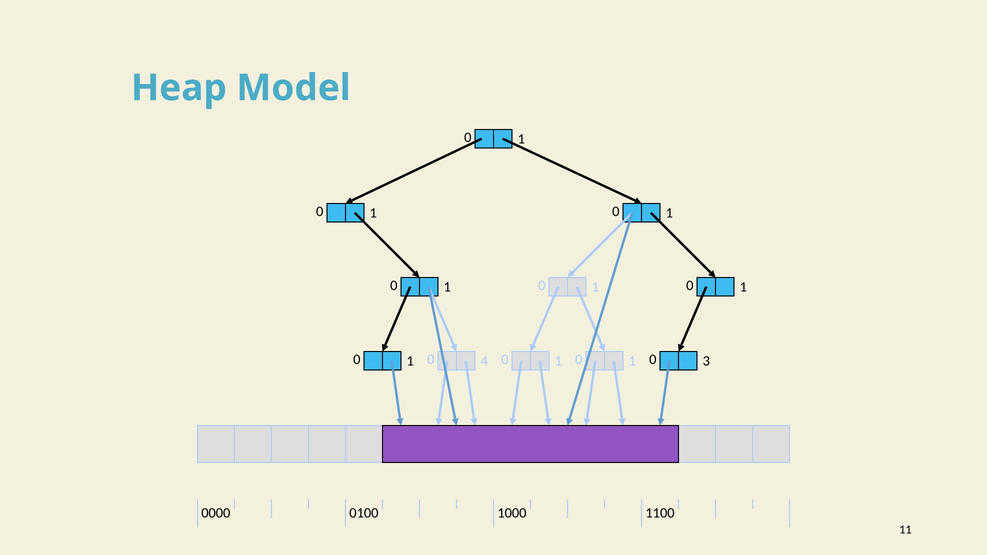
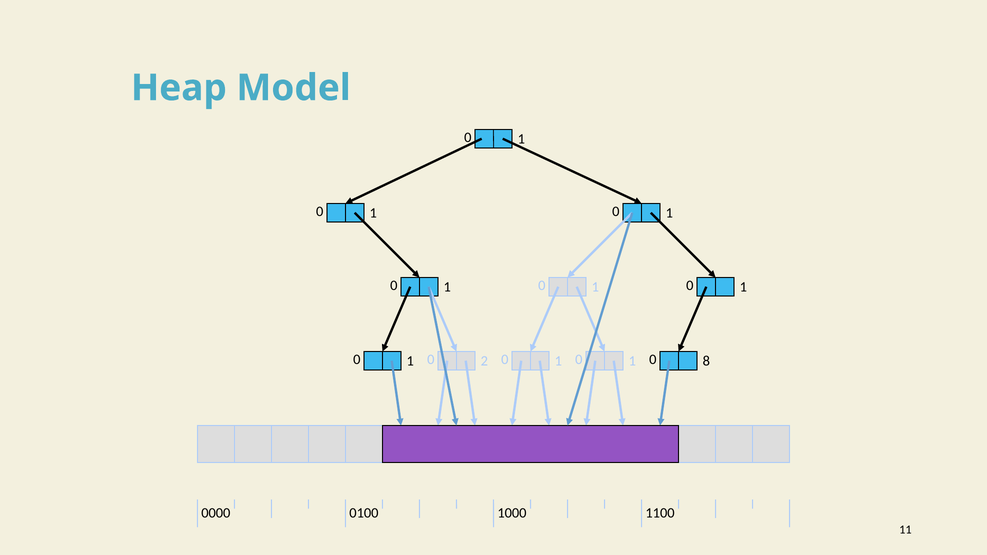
4: 4 -> 2
3: 3 -> 8
